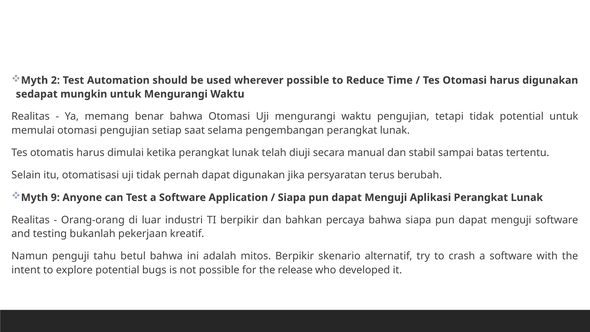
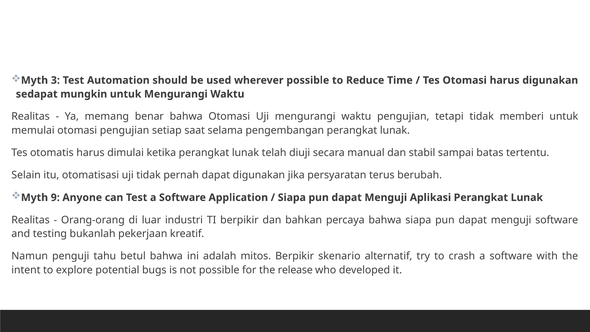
2: 2 -> 3
tidak potential: potential -> memberi
